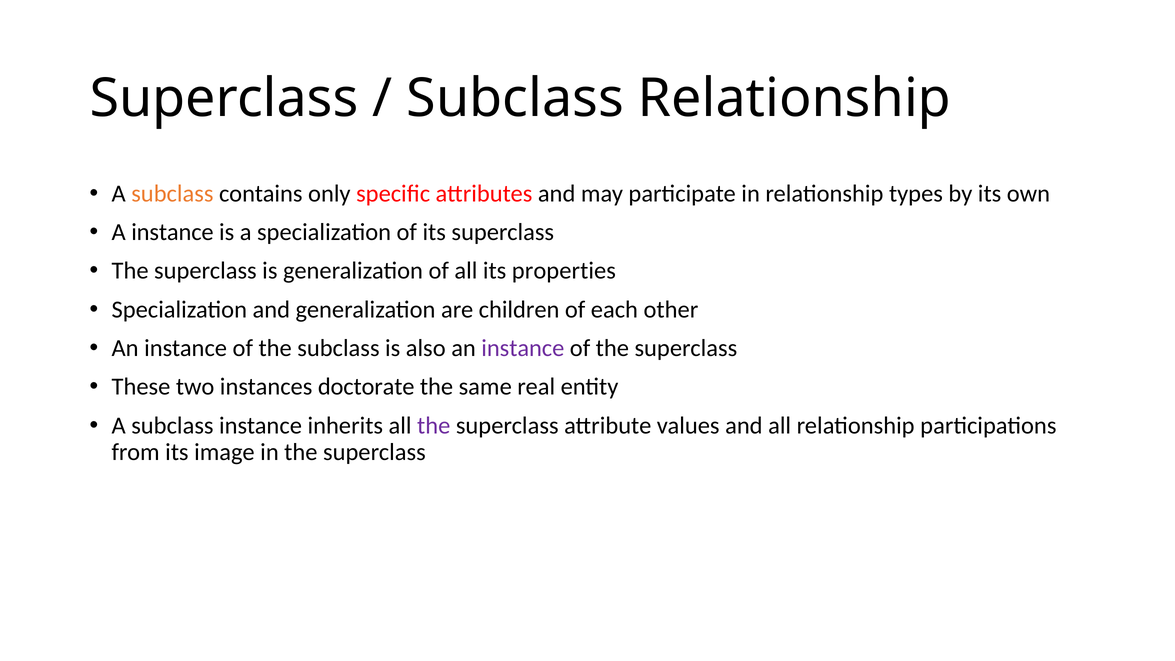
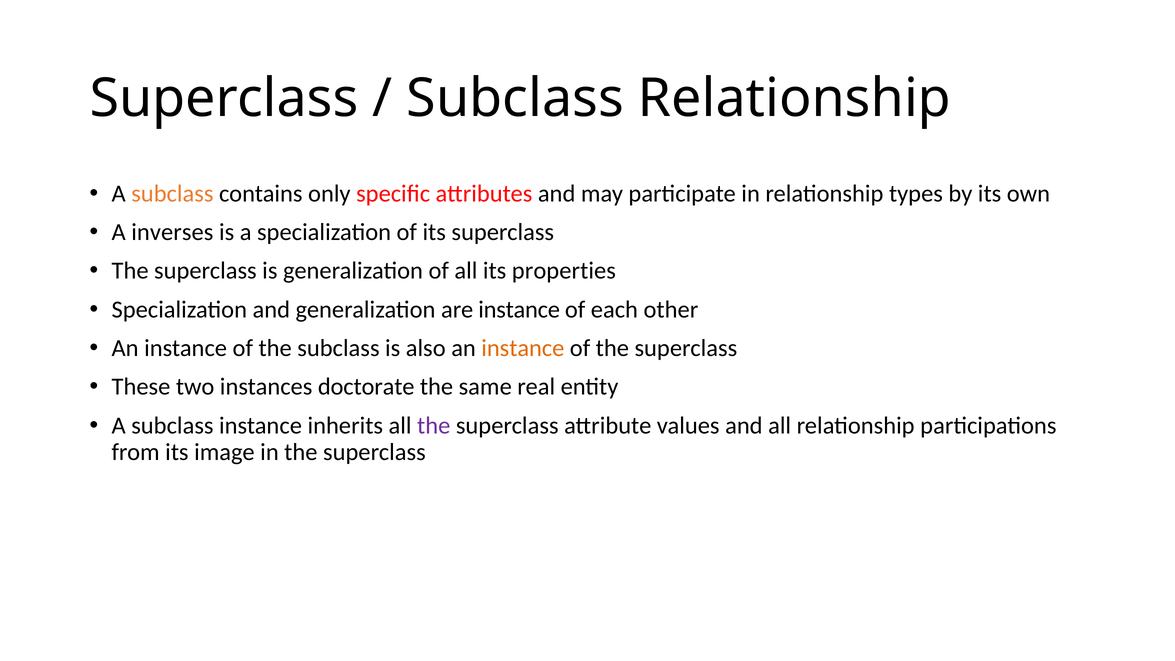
A instance: instance -> inverses
are children: children -> instance
instance at (523, 348) colour: purple -> orange
